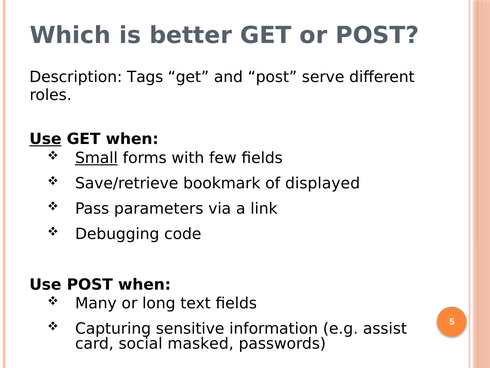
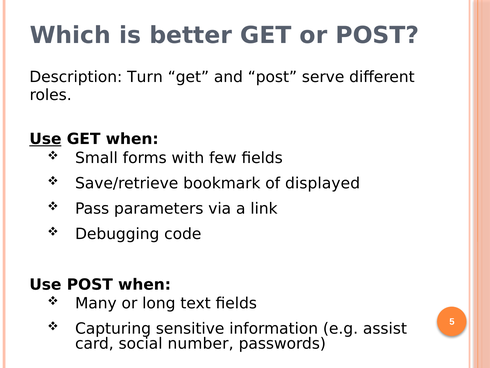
Tags: Tags -> Turn
Small underline: present -> none
masked: masked -> number
